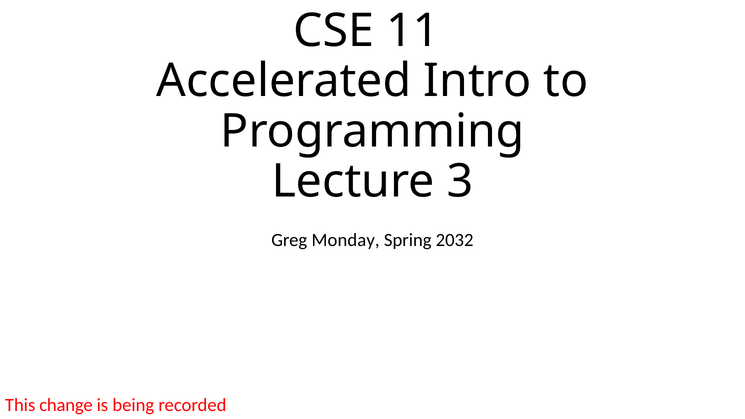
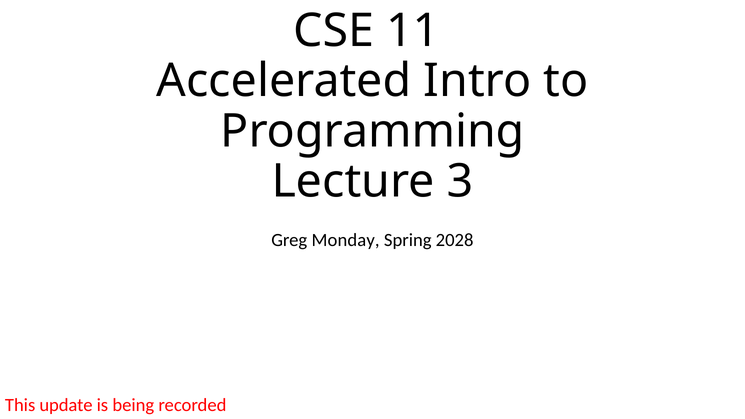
2032: 2032 -> 2028
change: change -> update
